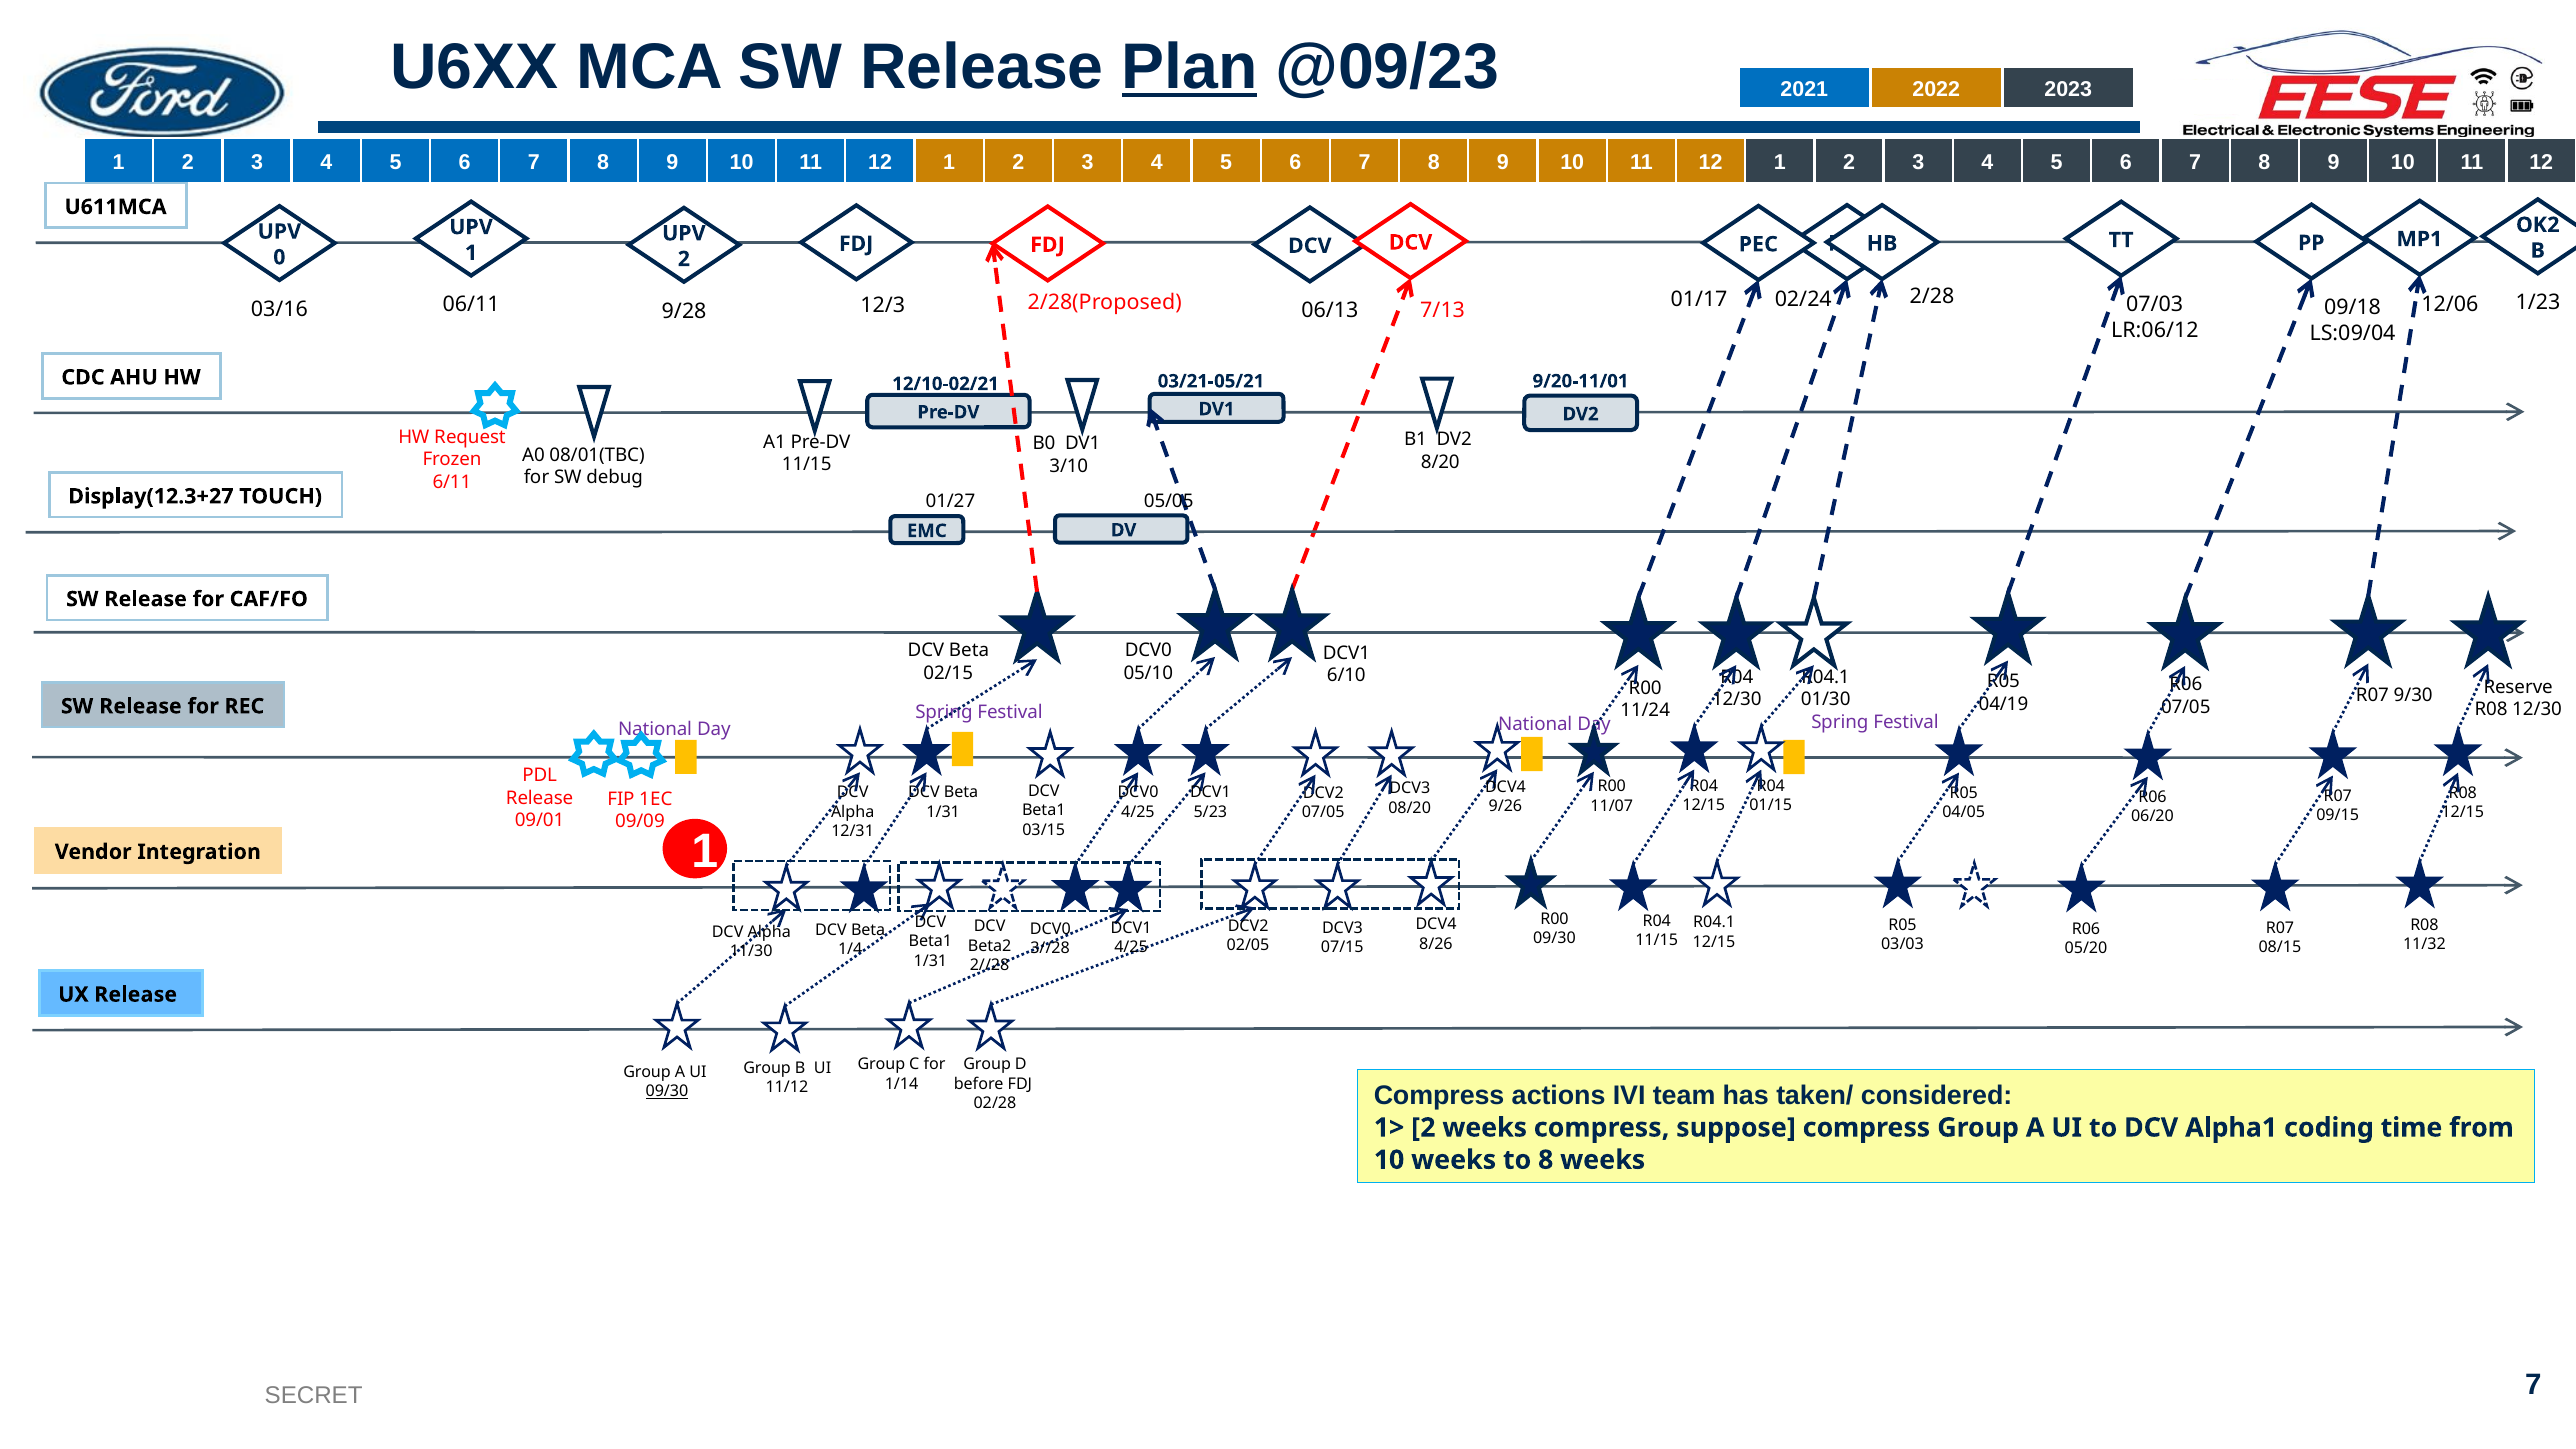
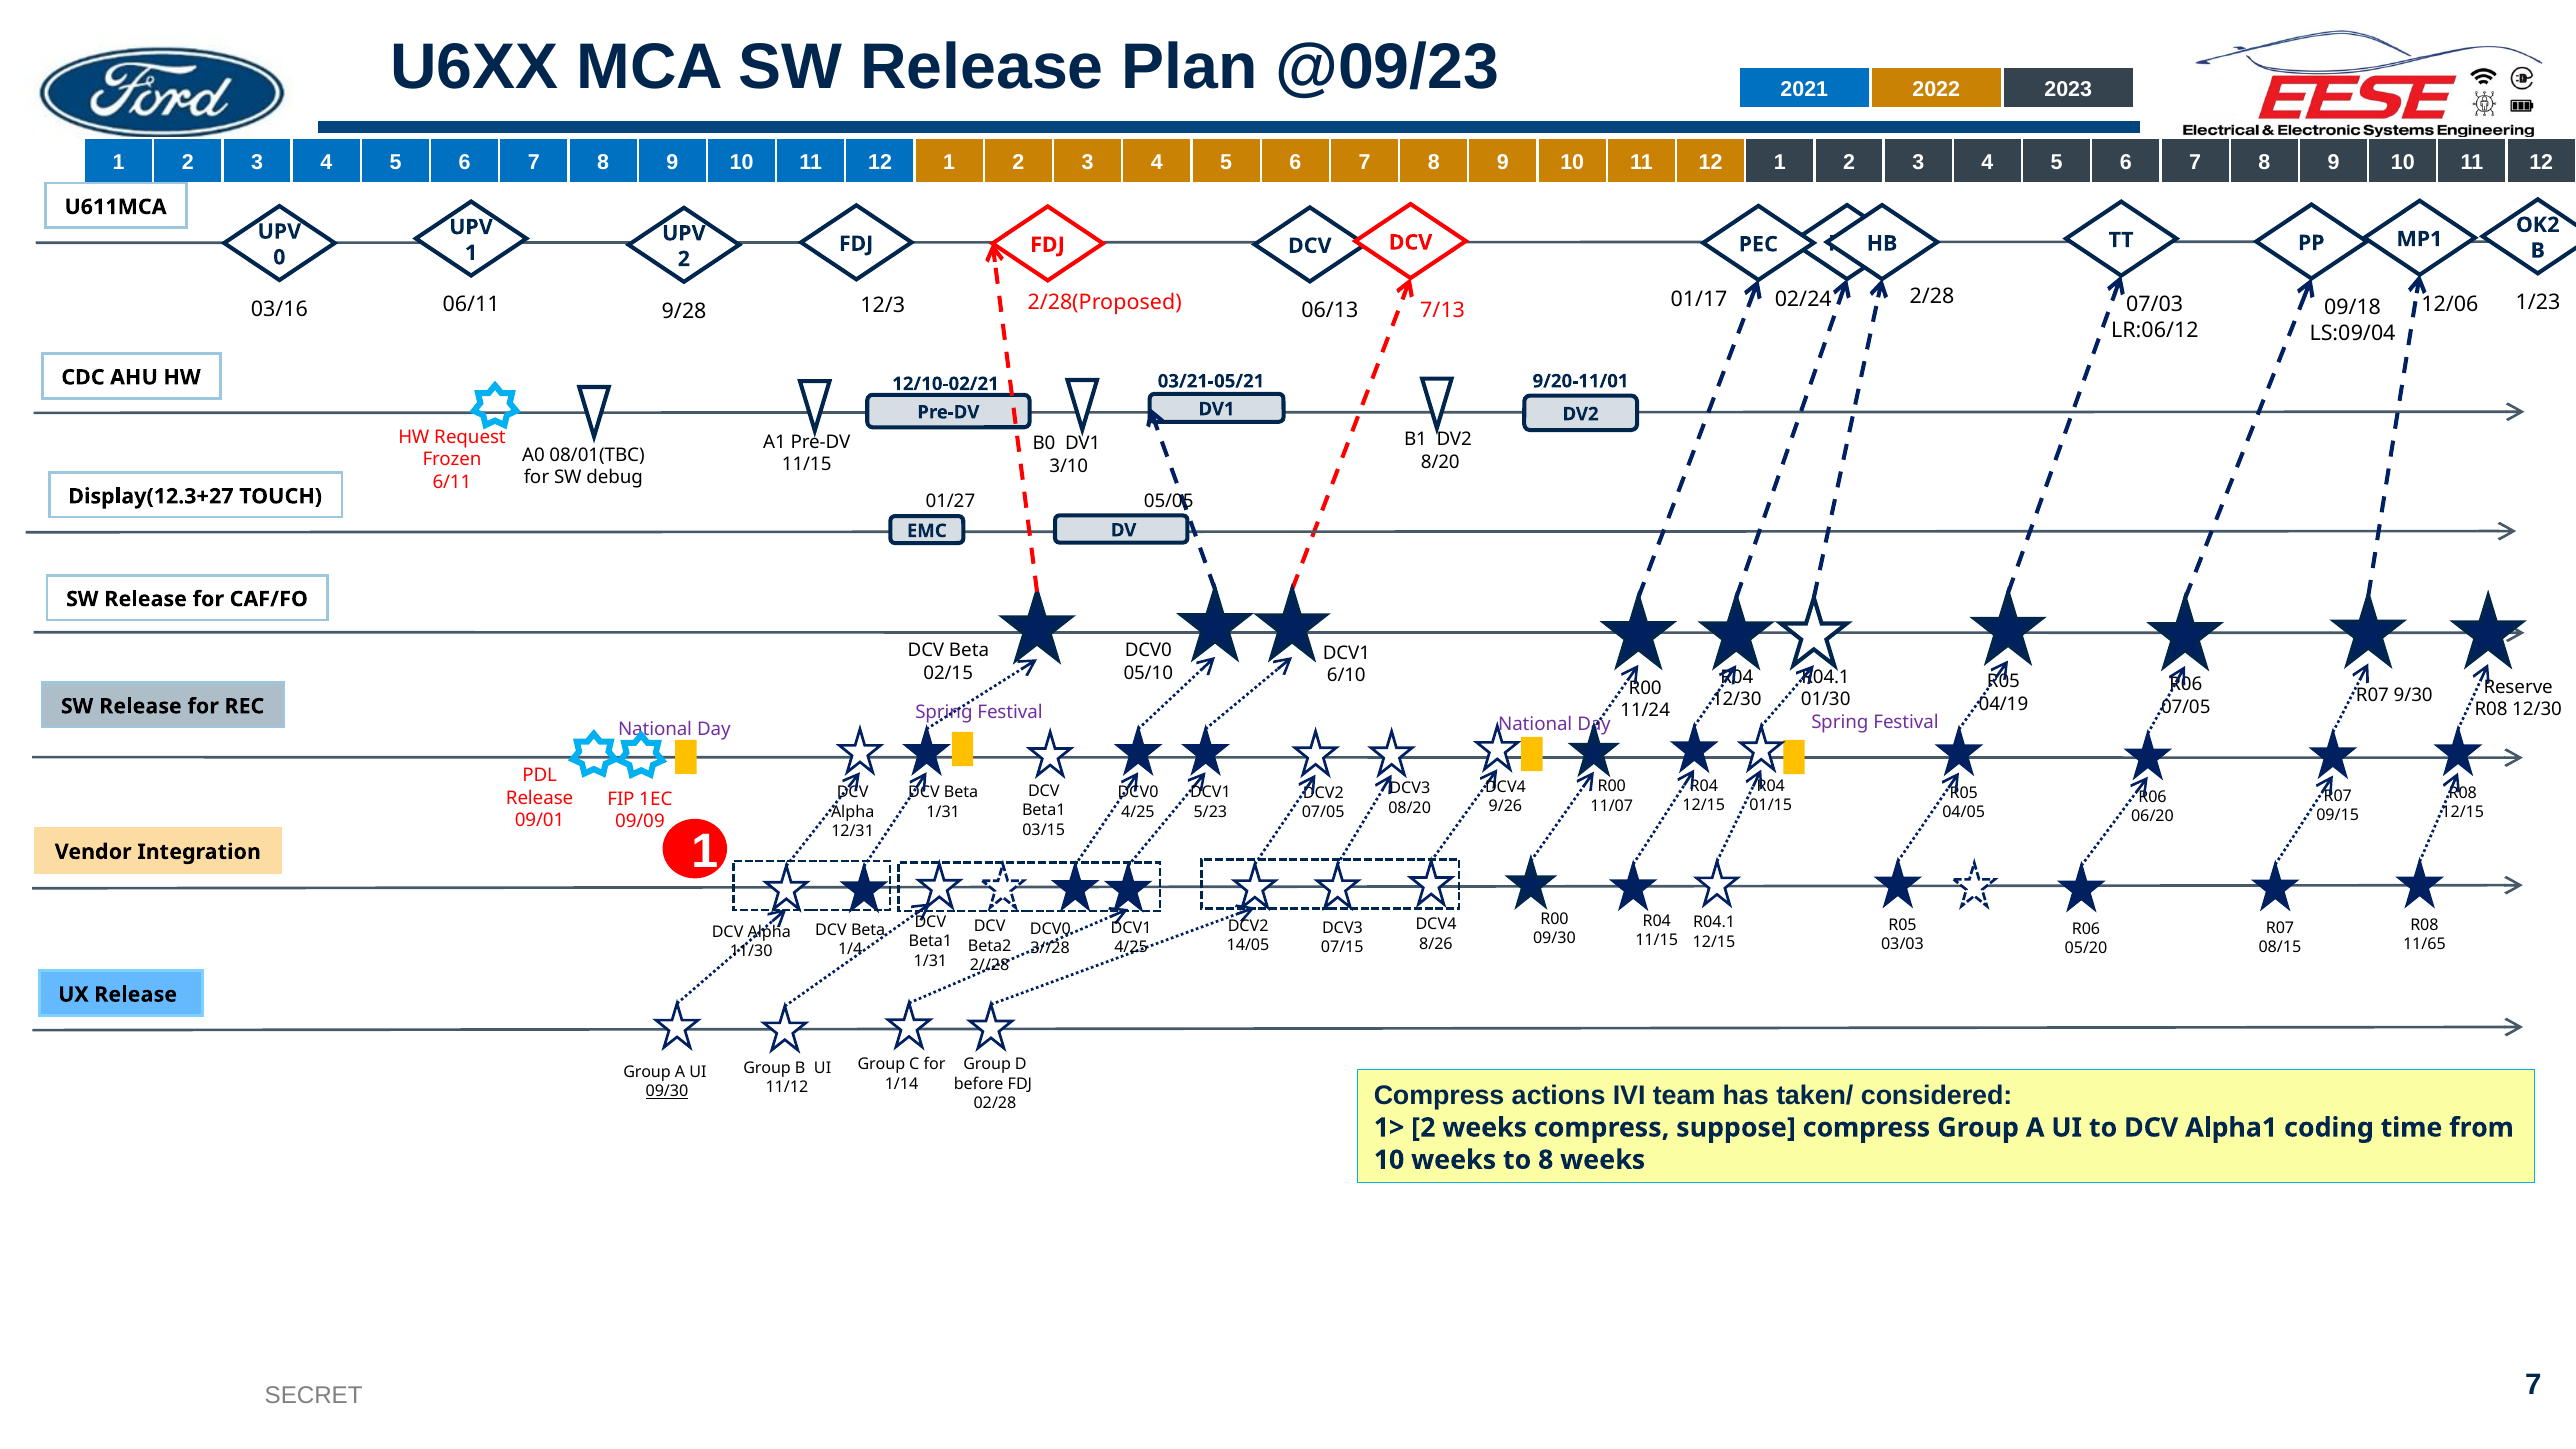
Plan underline: present -> none
11/32: 11/32 -> 11/65
02/05: 02/05 -> 14/05
